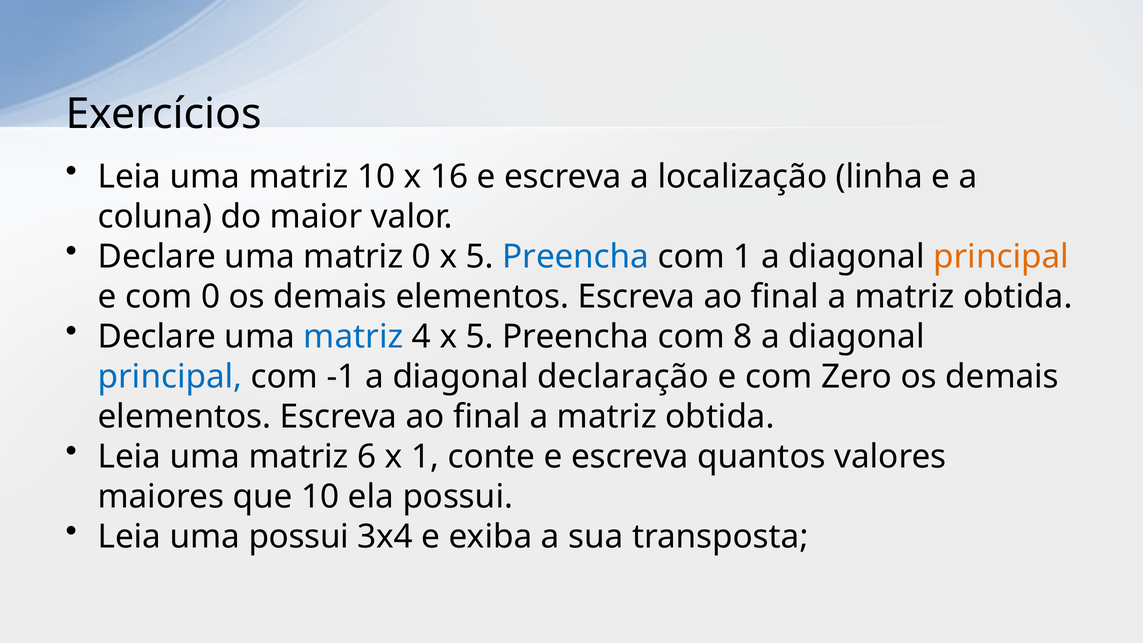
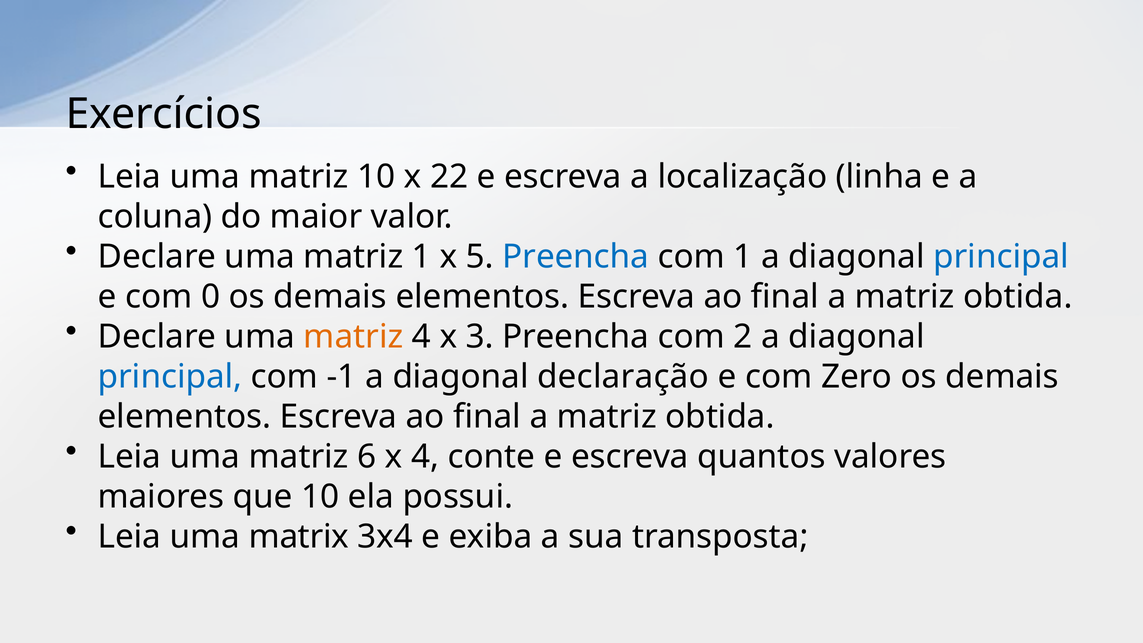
16: 16 -> 22
matriz 0: 0 -> 1
principal at (1001, 257) colour: orange -> blue
matriz at (353, 337) colour: blue -> orange
4 x 5: 5 -> 3
8: 8 -> 2
x 1: 1 -> 4
uma possui: possui -> matrix
